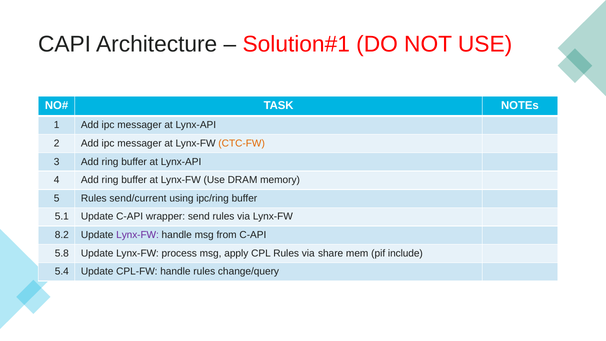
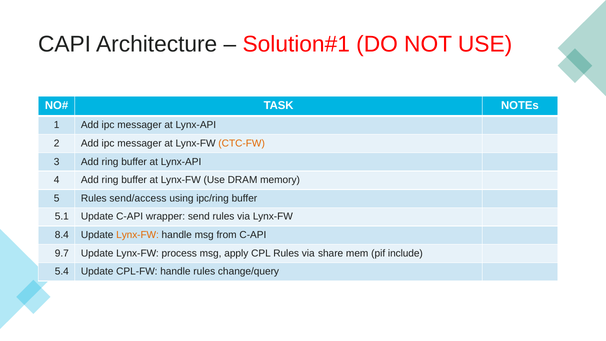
send/current: send/current -> send/access
8.2: 8.2 -> 8.4
Lynx-FW at (138, 235) colour: purple -> orange
5.8: 5.8 -> 9.7
